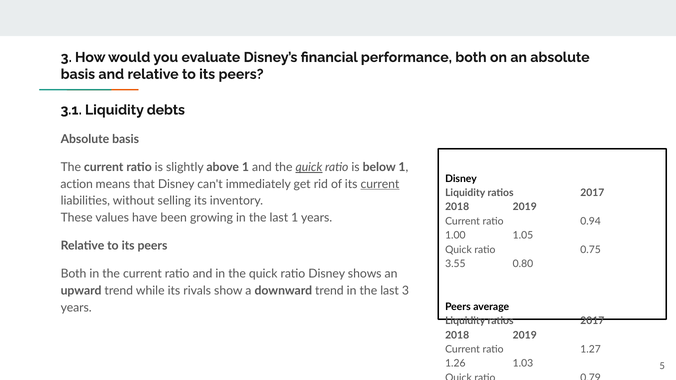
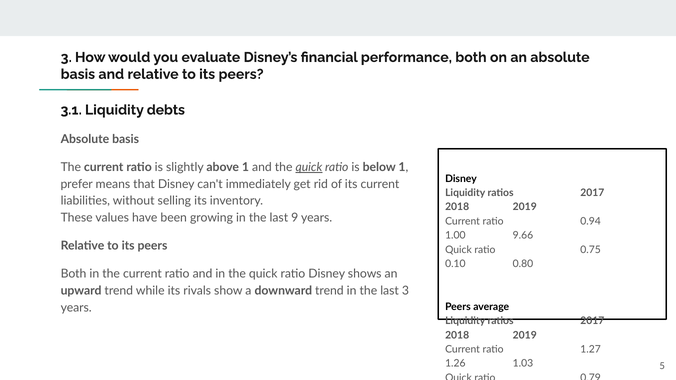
action: action -> prefer
current at (380, 184) underline: present -> none
last 1: 1 -> 9
1.05: 1.05 -> 9.66
3.55: 3.55 -> 0.10
